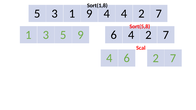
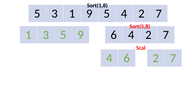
9 4: 4 -> 5
